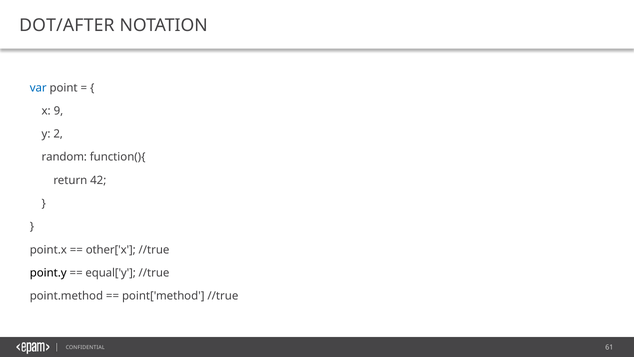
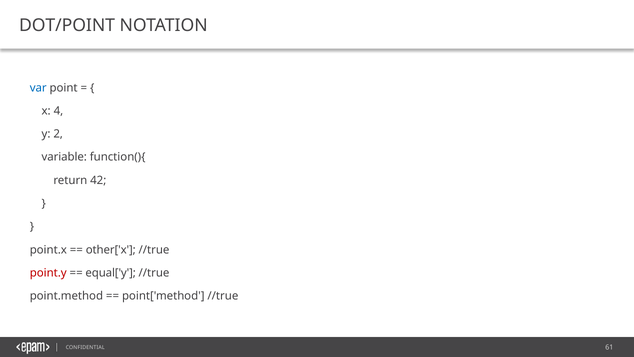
DOT/AFTER: DOT/AFTER -> DOT/POINT
9: 9 -> 4
random: random -> variable
point.y colour: black -> red
